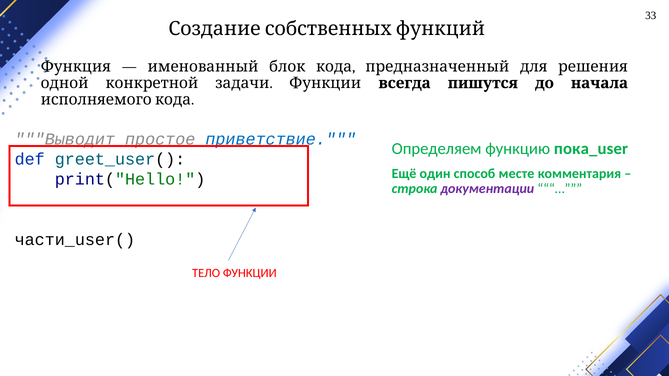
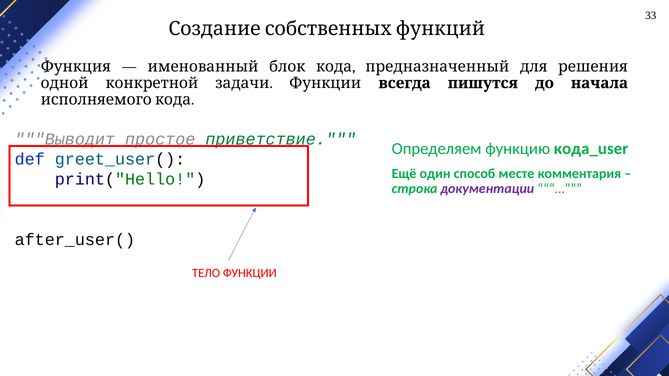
приветствие colour: blue -> green
пока_user: пока_user -> кода_user
части_user(: части_user( -> after_user(
